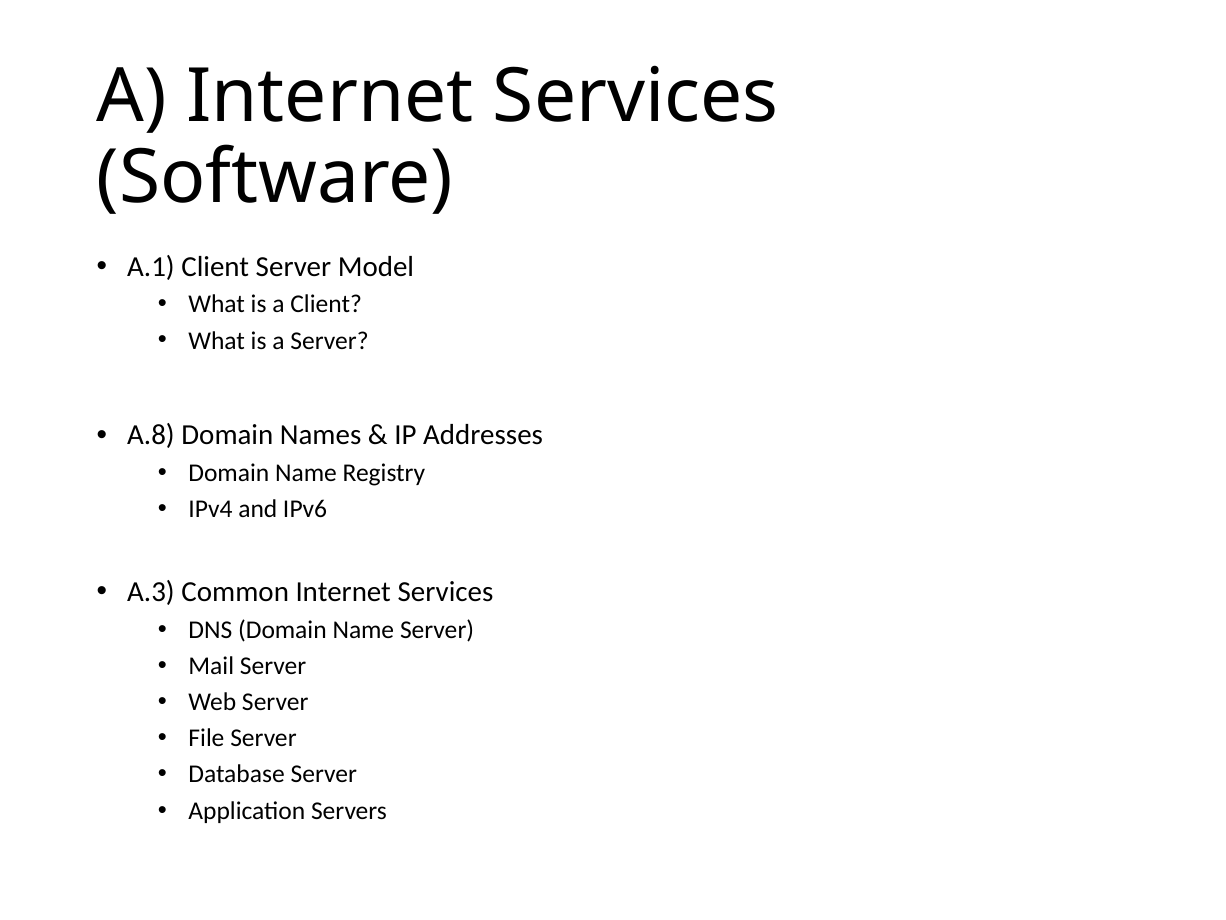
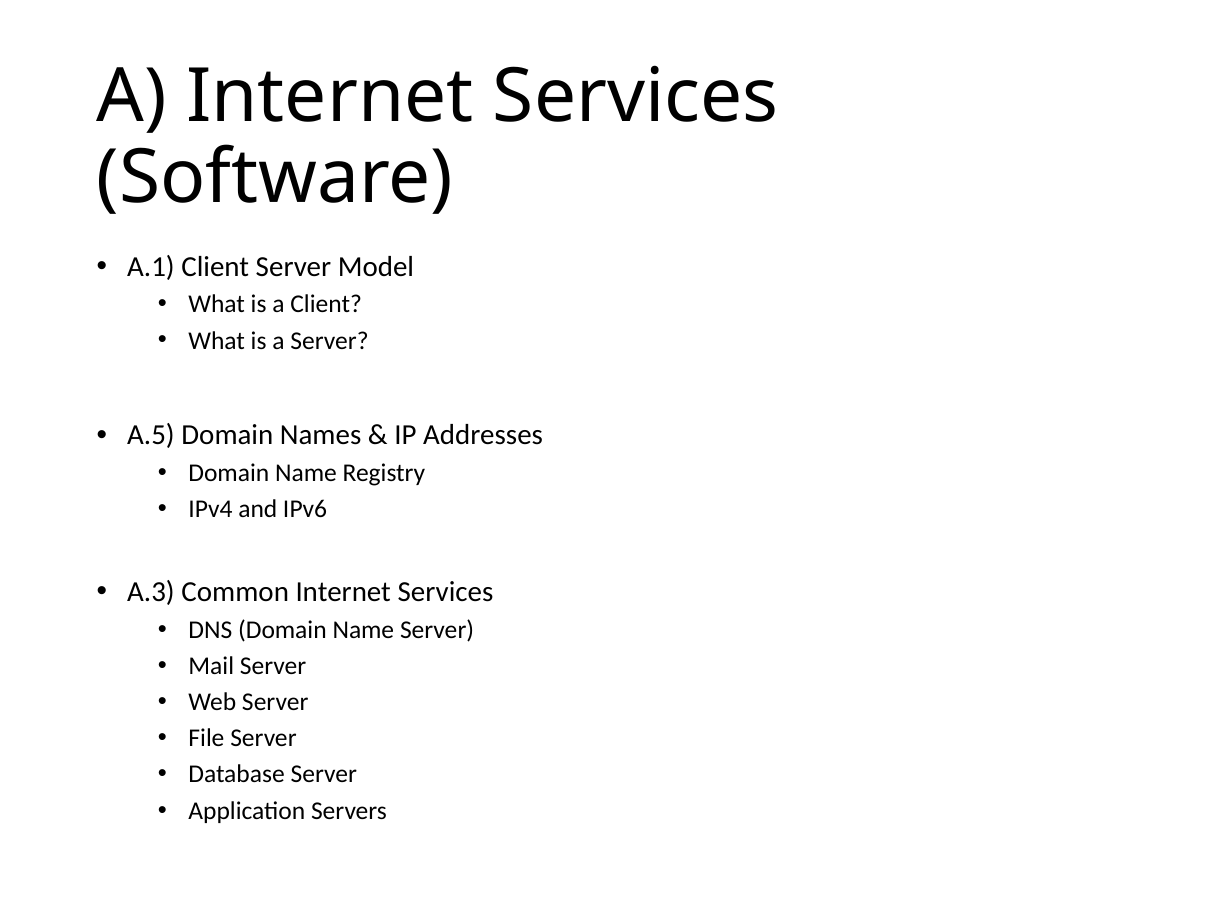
A.8: A.8 -> A.5
